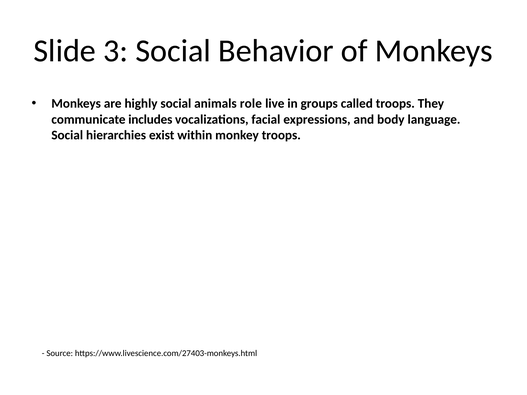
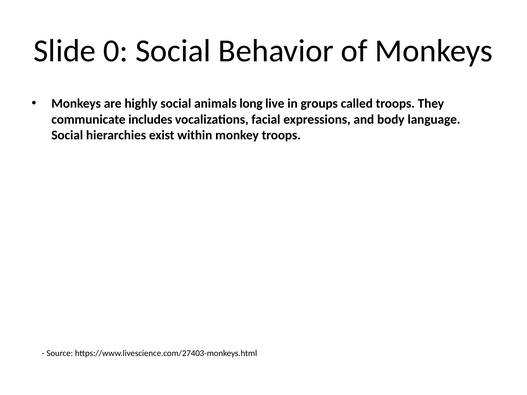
3: 3 -> 0
role: role -> long
